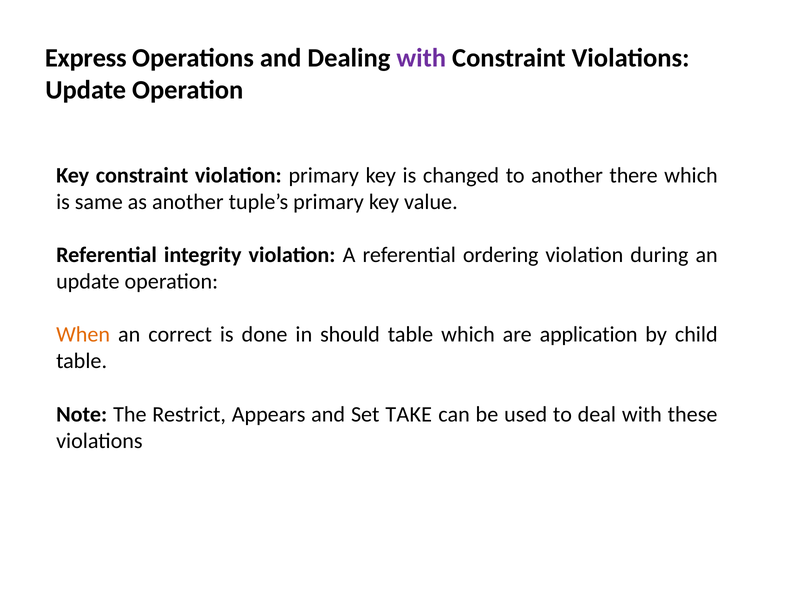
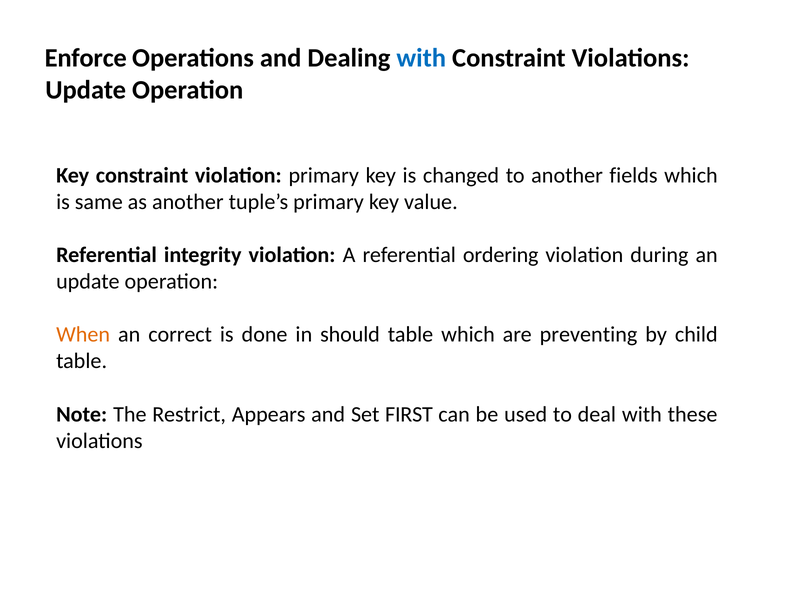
Express: Express -> Enforce
with at (421, 58) colour: purple -> blue
there: there -> fields
application: application -> preventing
TAKE: TAKE -> FIRST
